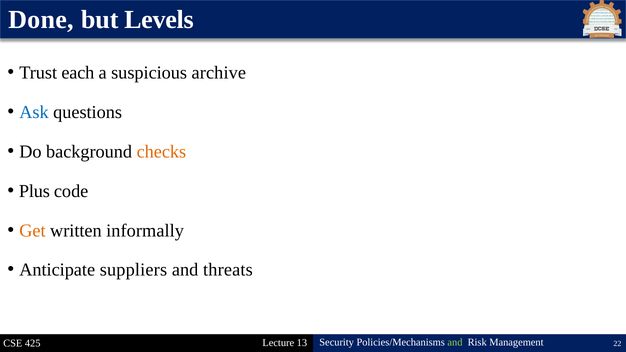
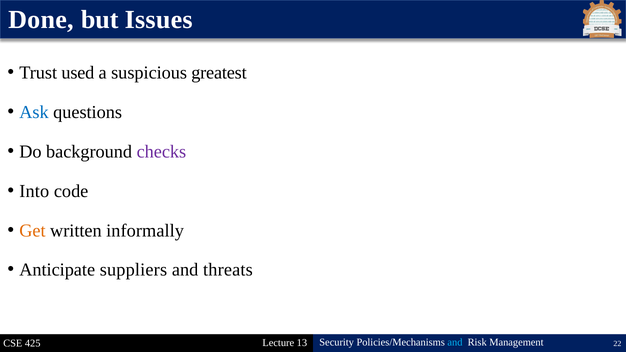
Levels: Levels -> Issues
each: each -> used
archive: archive -> greatest
checks colour: orange -> purple
Plus: Plus -> Into
and at (455, 342) colour: light green -> light blue
